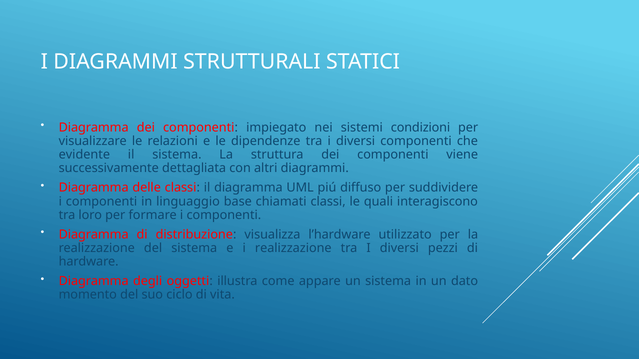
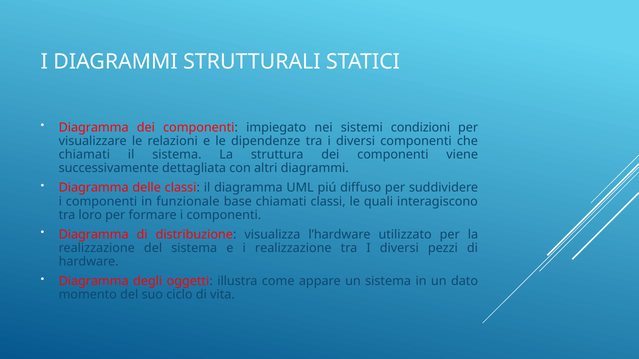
evidente at (84, 155): evidente -> chiamati
linguaggio: linguaggio -> funzionale
